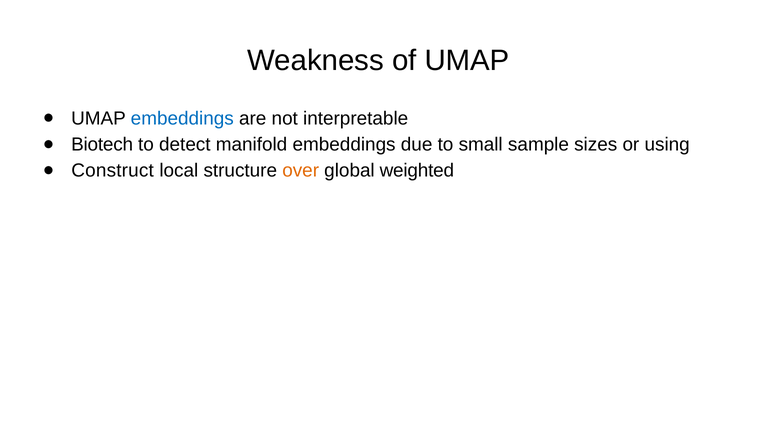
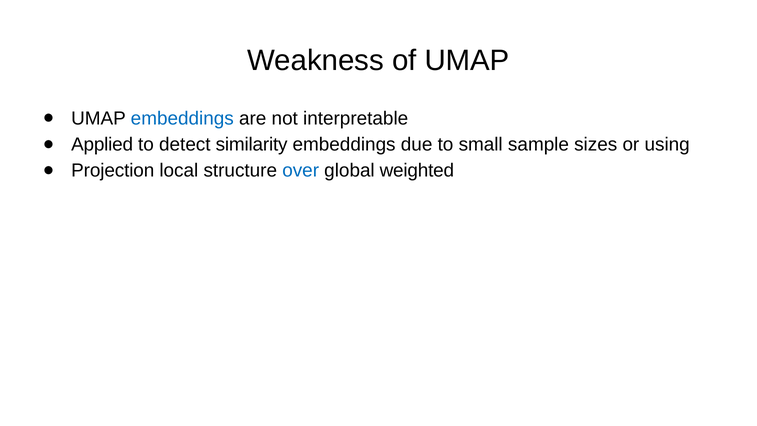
Biotech: Biotech -> Applied
manifold: manifold -> similarity
Construct: Construct -> Projection
over colour: orange -> blue
